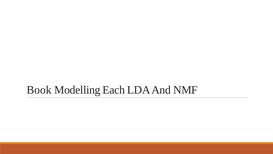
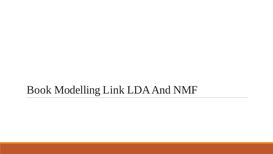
Each: Each -> Link
